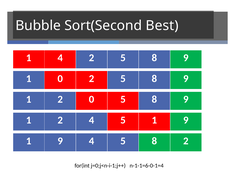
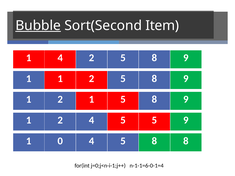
Bubble underline: none -> present
Best: Best -> Item
1 0: 0 -> 1
2 0: 0 -> 1
5 1: 1 -> 5
9 at (60, 141): 9 -> 0
8 2: 2 -> 8
